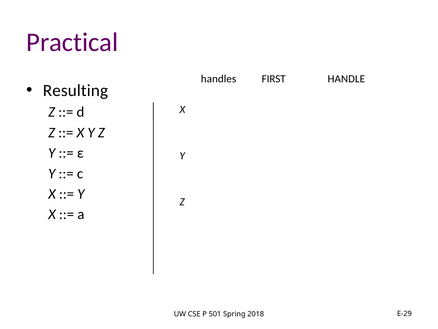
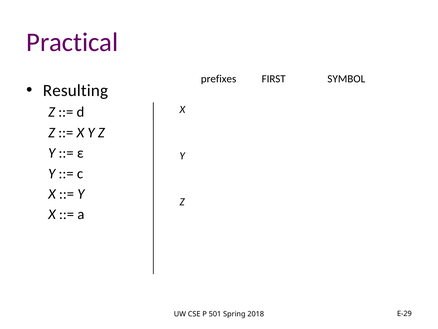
handles: handles -> prefixes
HANDLE: HANDLE -> SYMBOL
